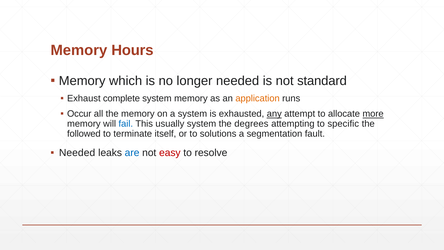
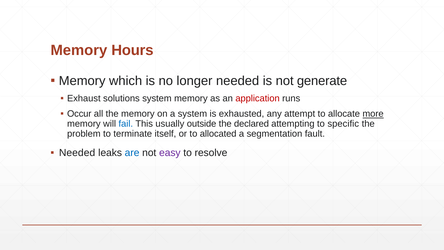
standard: standard -> generate
complete: complete -> solutions
application colour: orange -> red
any underline: present -> none
usually system: system -> outside
degrees: degrees -> declared
followed: followed -> problem
solutions: solutions -> allocated
easy colour: red -> purple
